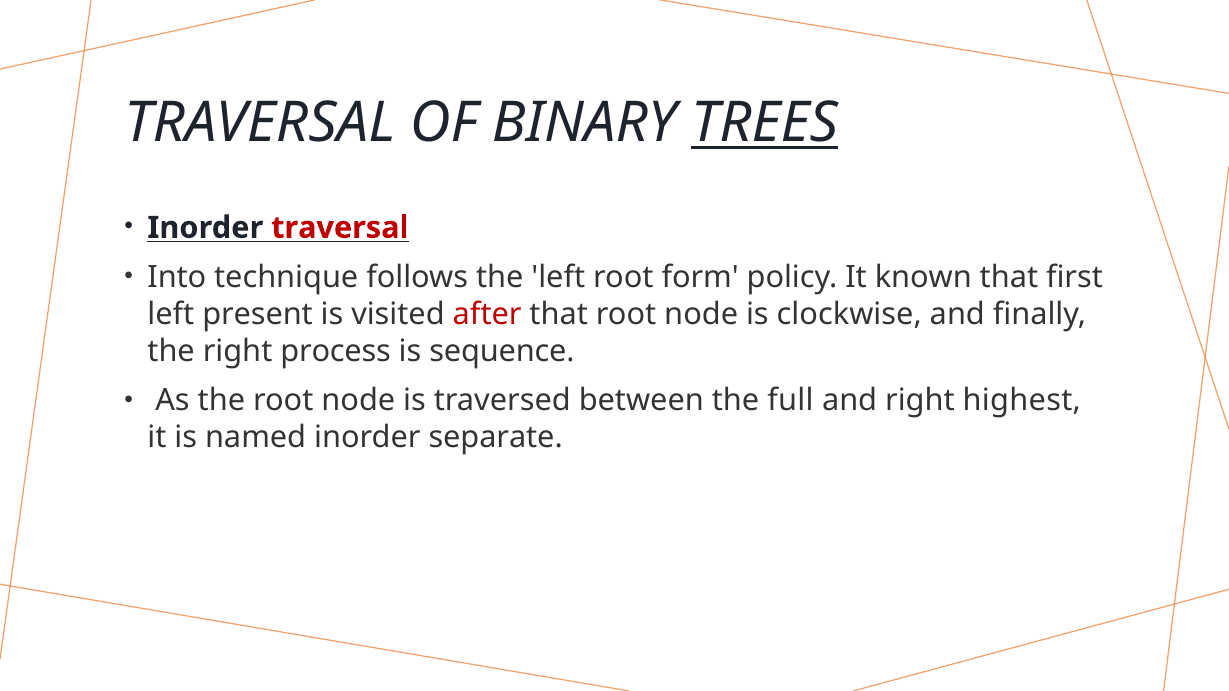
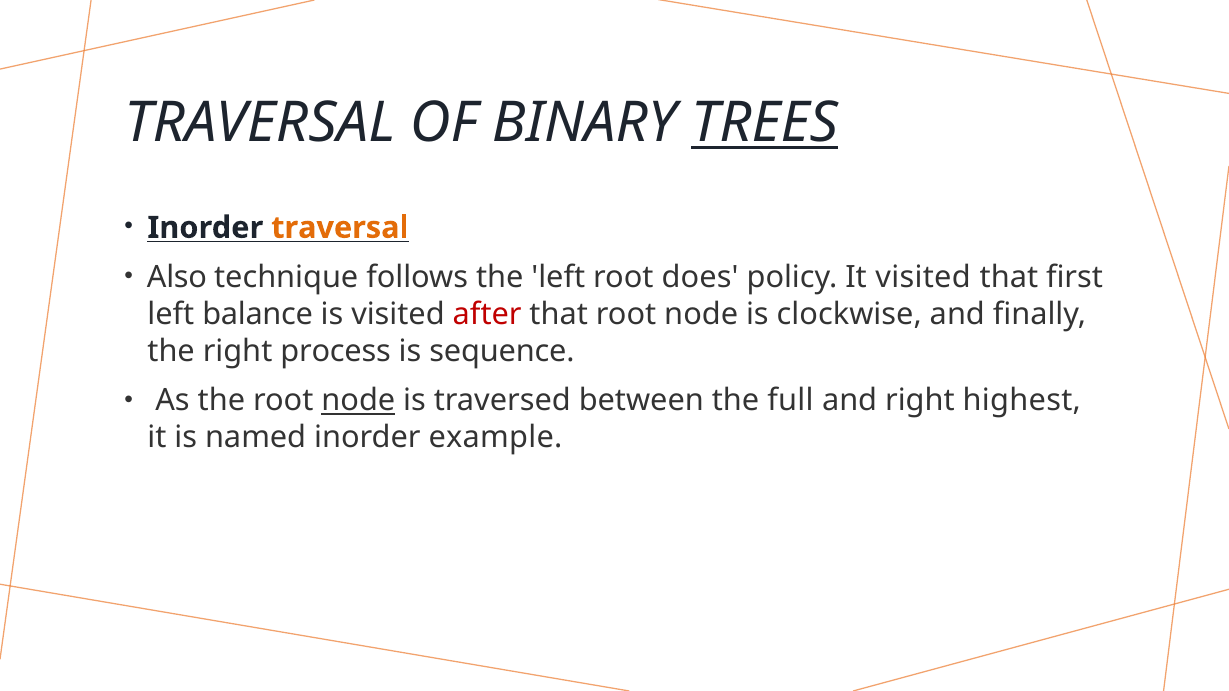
traversal at (340, 228) colour: red -> orange
Into: Into -> Also
form: form -> does
It known: known -> visited
present: present -> balance
node at (358, 401) underline: none -> present
separate: separate -> example
